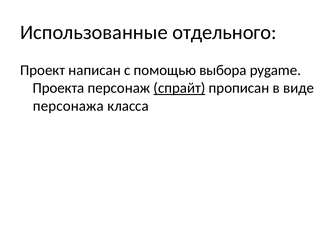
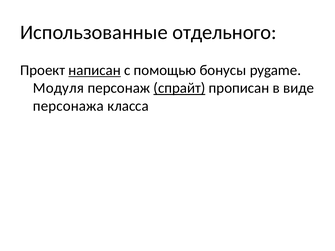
написан underline: none -> present
выбора: выбора -> бонусы
Проекта: Проекта -> Модуля
